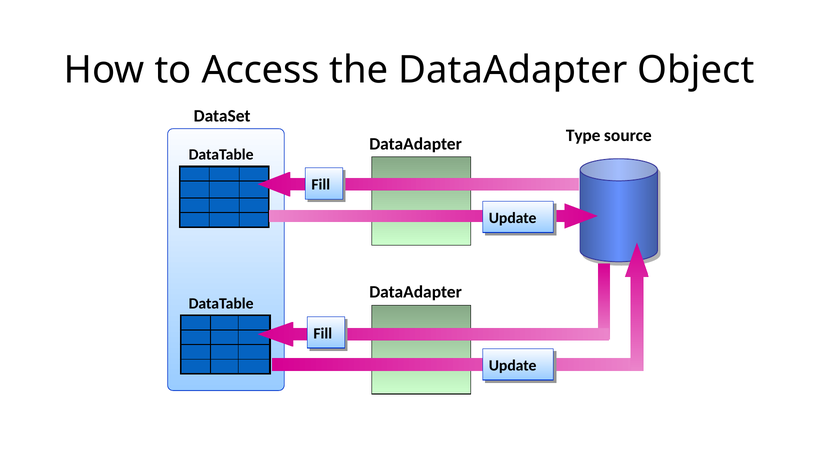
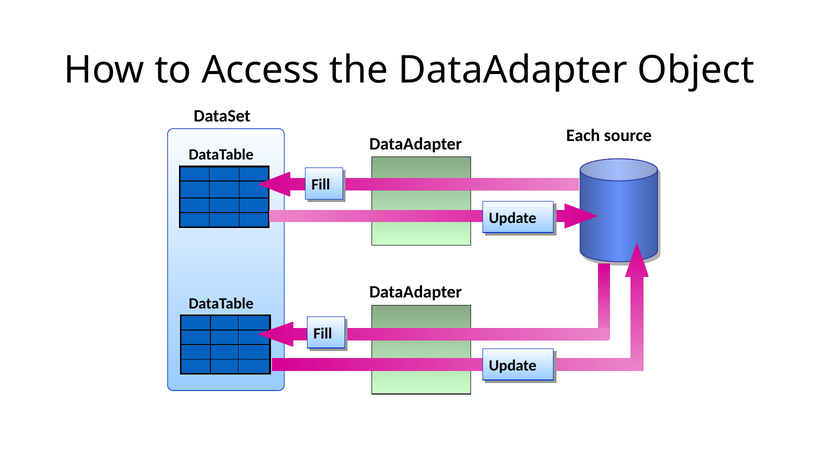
Type: Type -> Each
